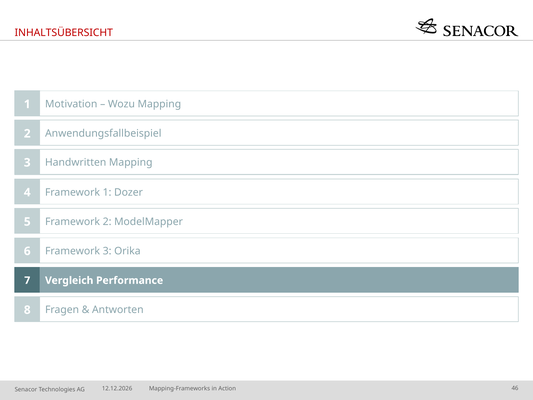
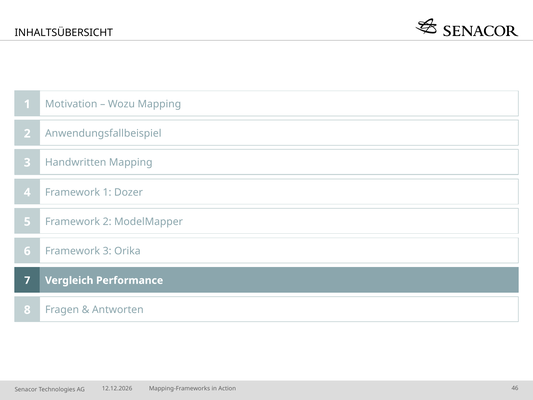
INHALTSÜBERSICHT colour: red -> black
